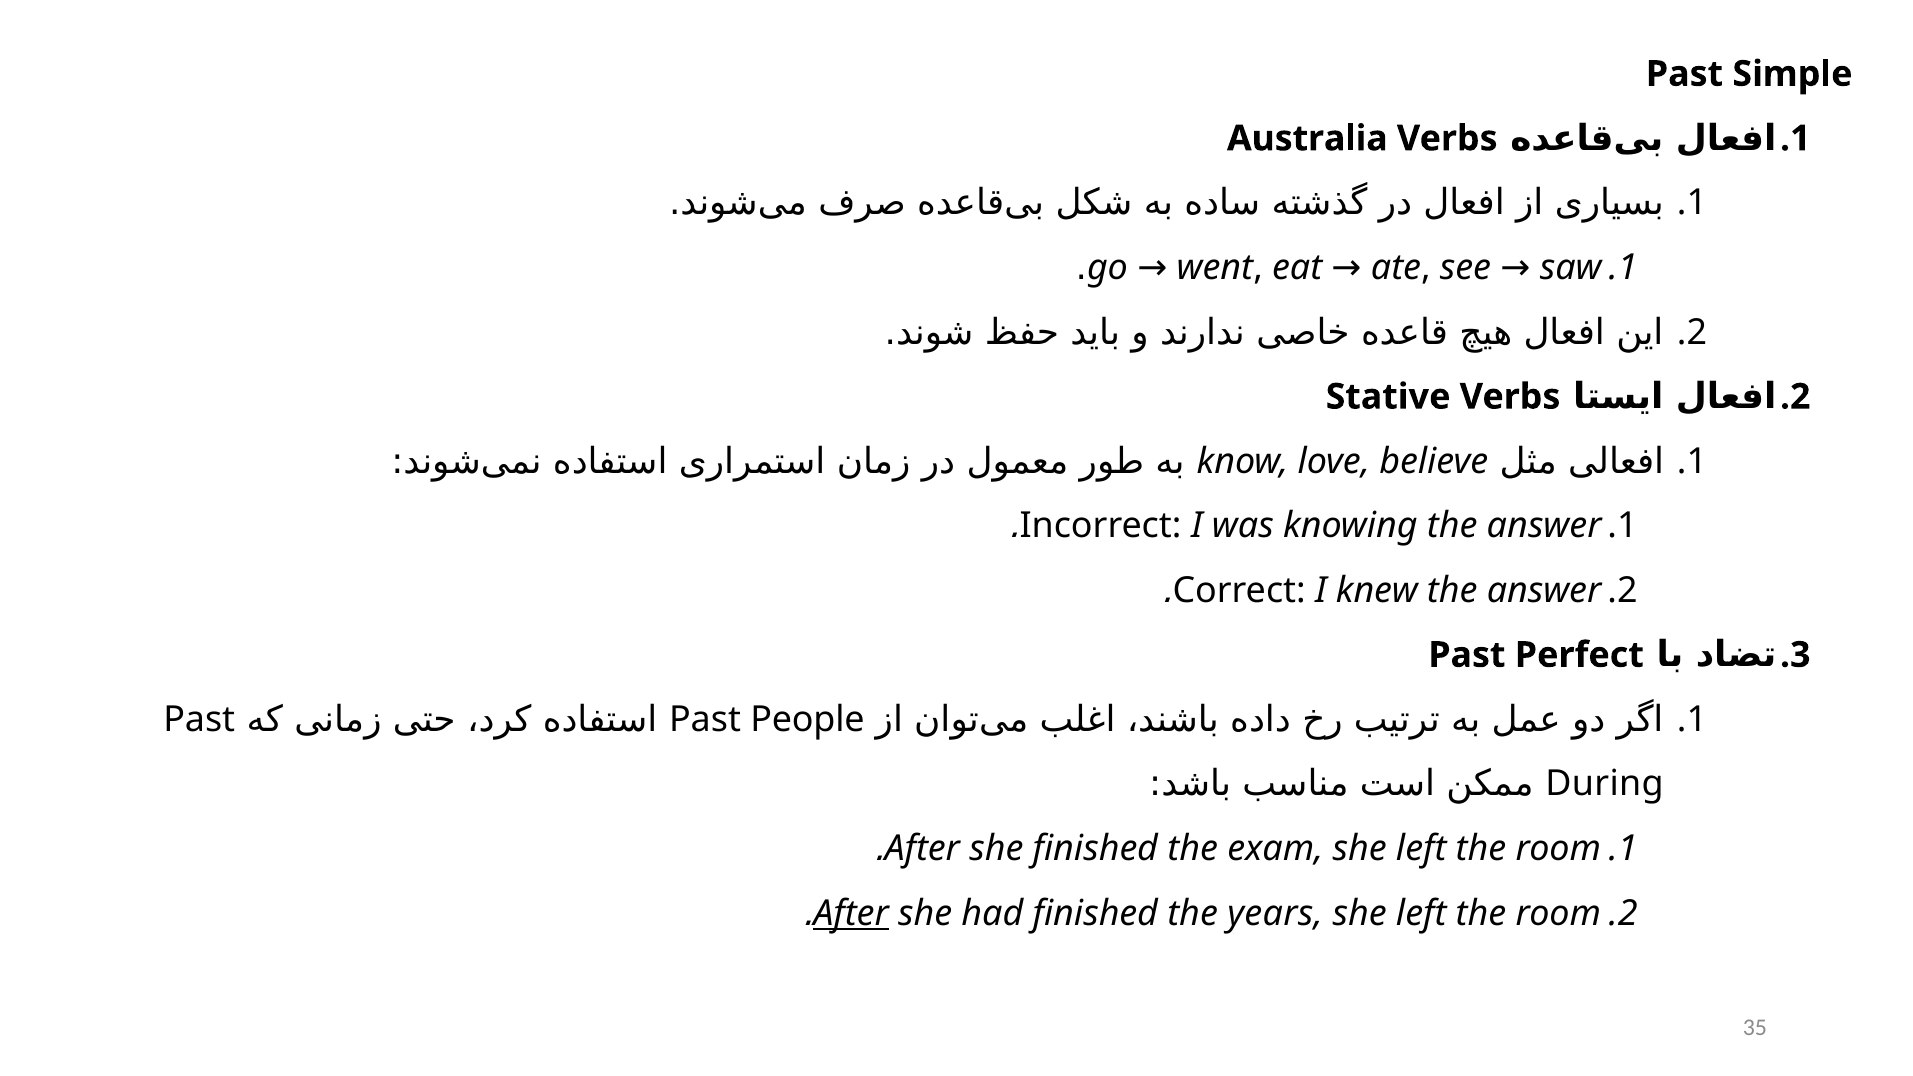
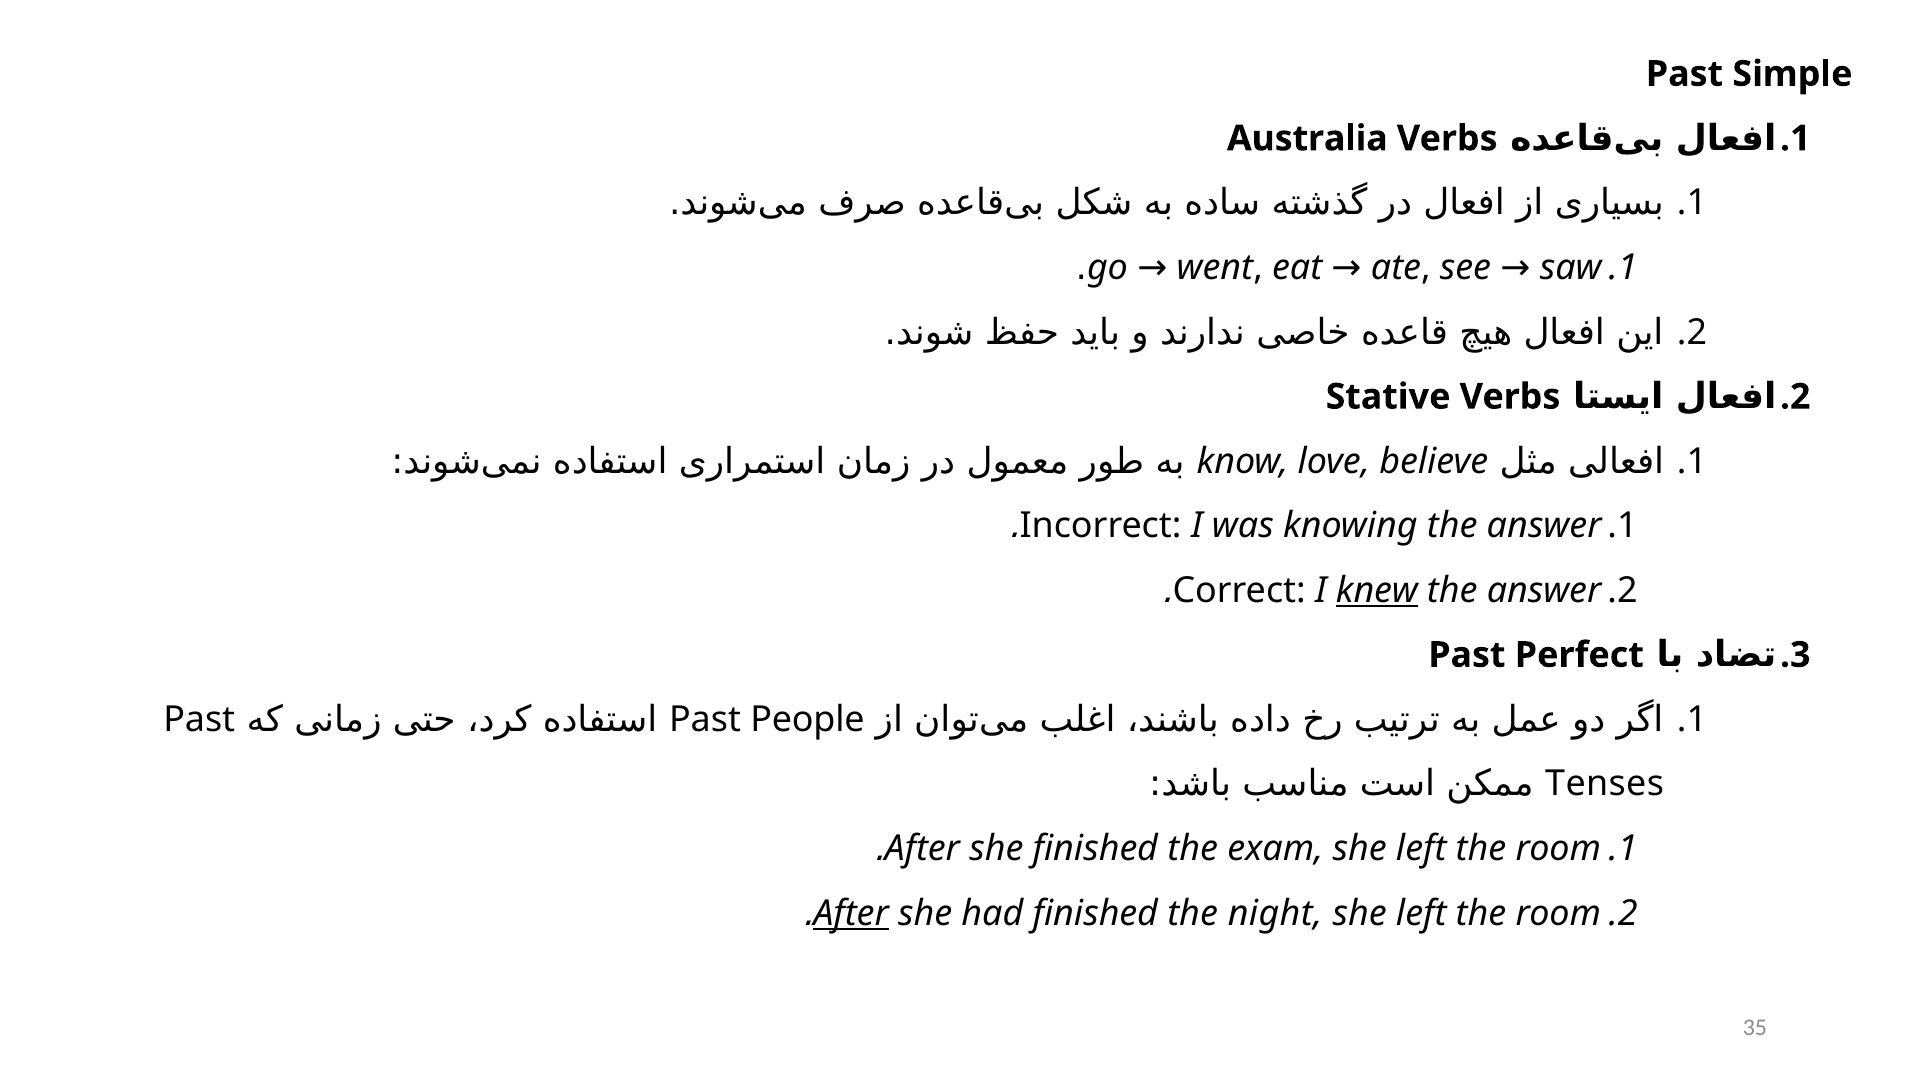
knew underline: none -> present
During: During -> Tenses
years: years -> night
